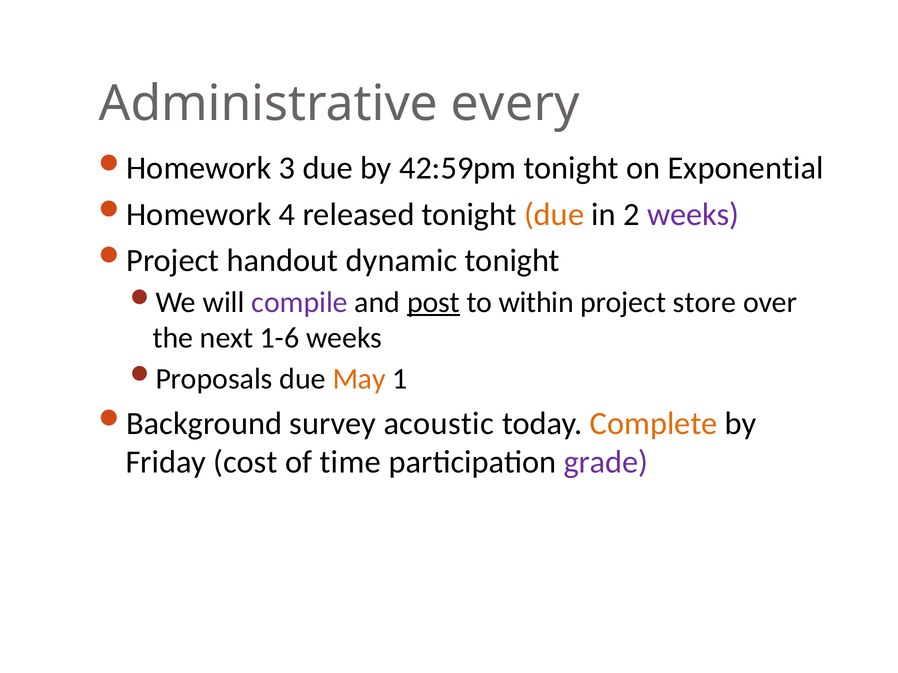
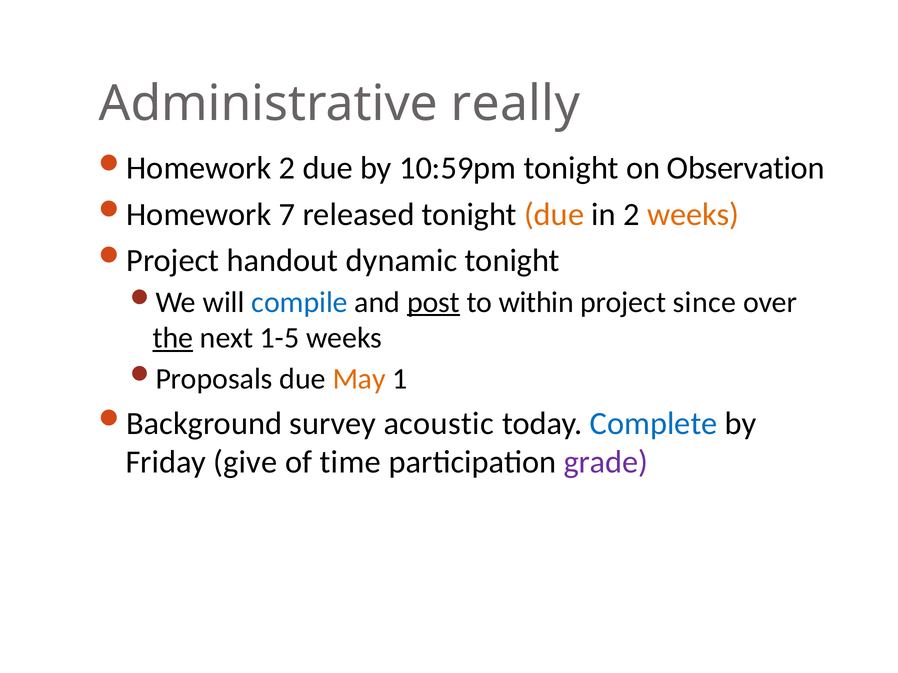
every: every -> really
3 at (287, 168): 3 -> 2
42:59pm: 42:59pm -> 10:59pm
Exponential: Exponential -> Observation
4: 4 -> 7
weeks at (693, 214) colour: purple -> orange
compile colour: purple -> blue
store: store -> since
the underline: none -> present
1-6: 1-6 -> 1-5
Complete colour: orange -> blue
cost: cost -> give
